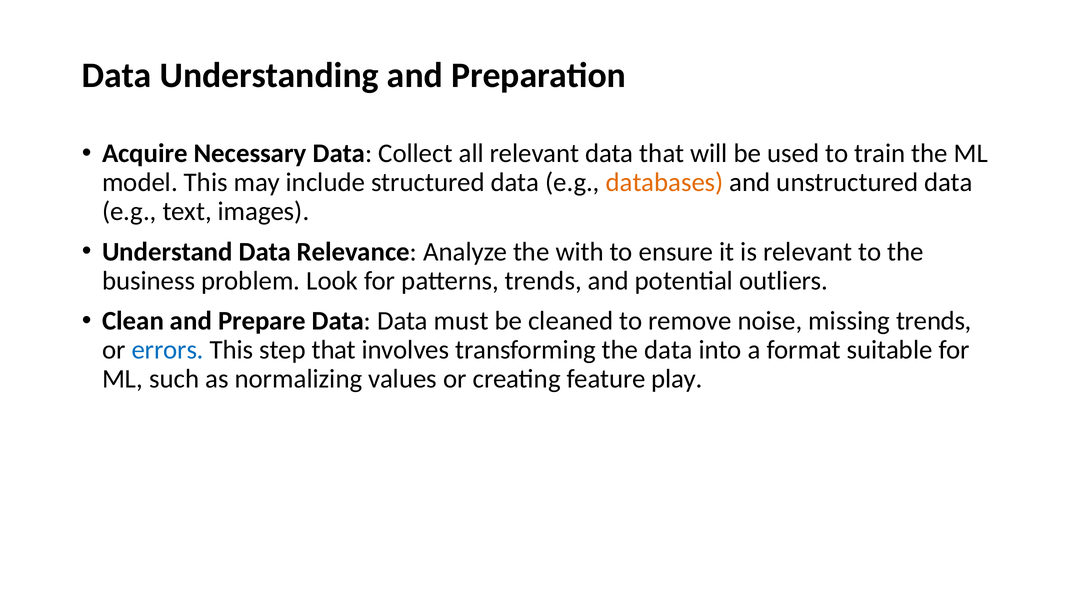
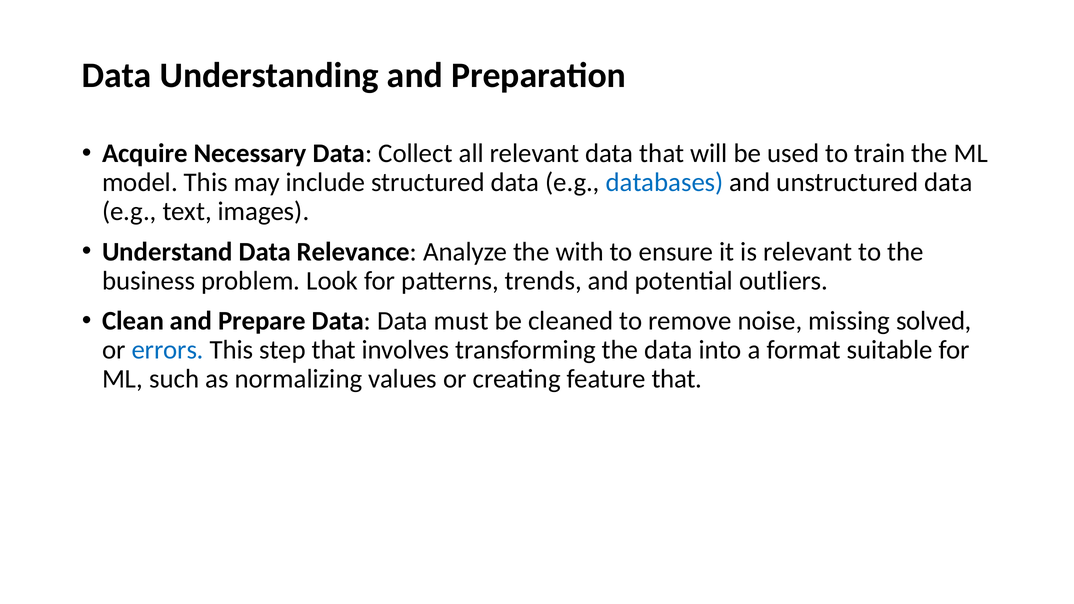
databases colour: orange -> blue
missing trends: trends -> solved
feature play: play -> that
